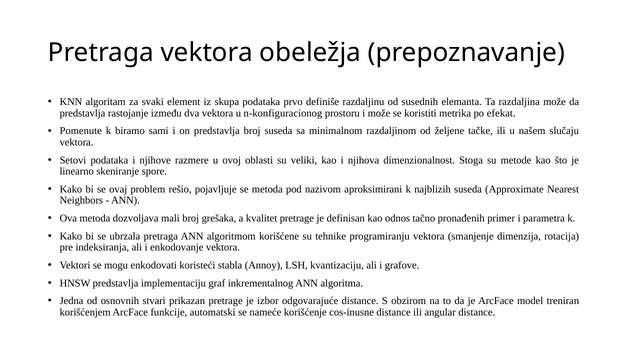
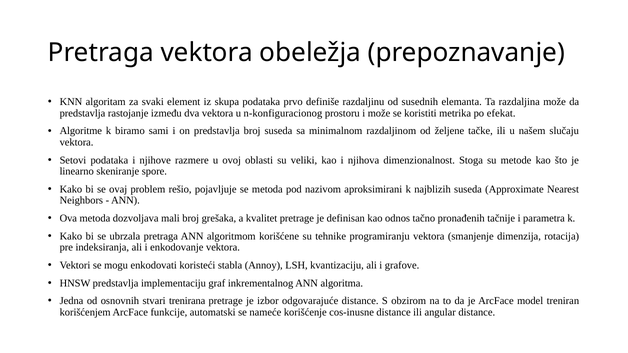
Pomenute: Pomenute -> Algoritme
primer: primer -> tačnije
prikazan: prikazan -> trenirana
